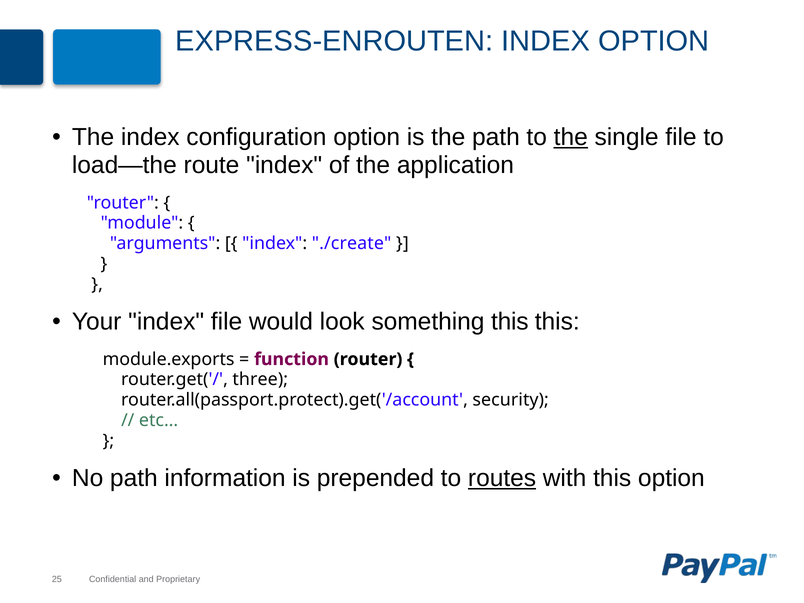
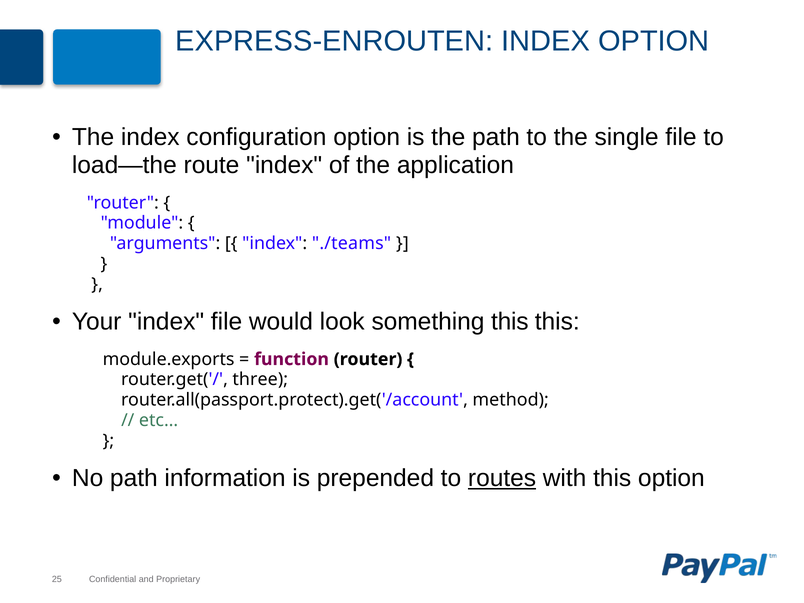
the at (571, 137) underline: present -> none
./create: ./create -> ./teams
security: security -> method
